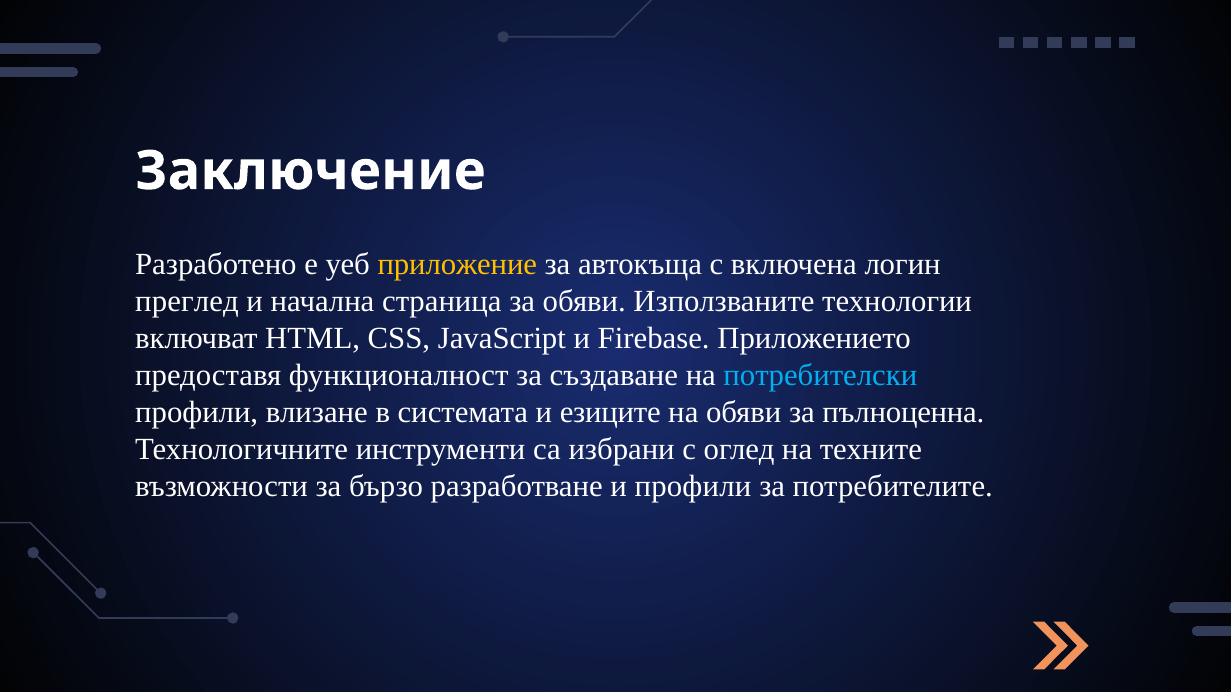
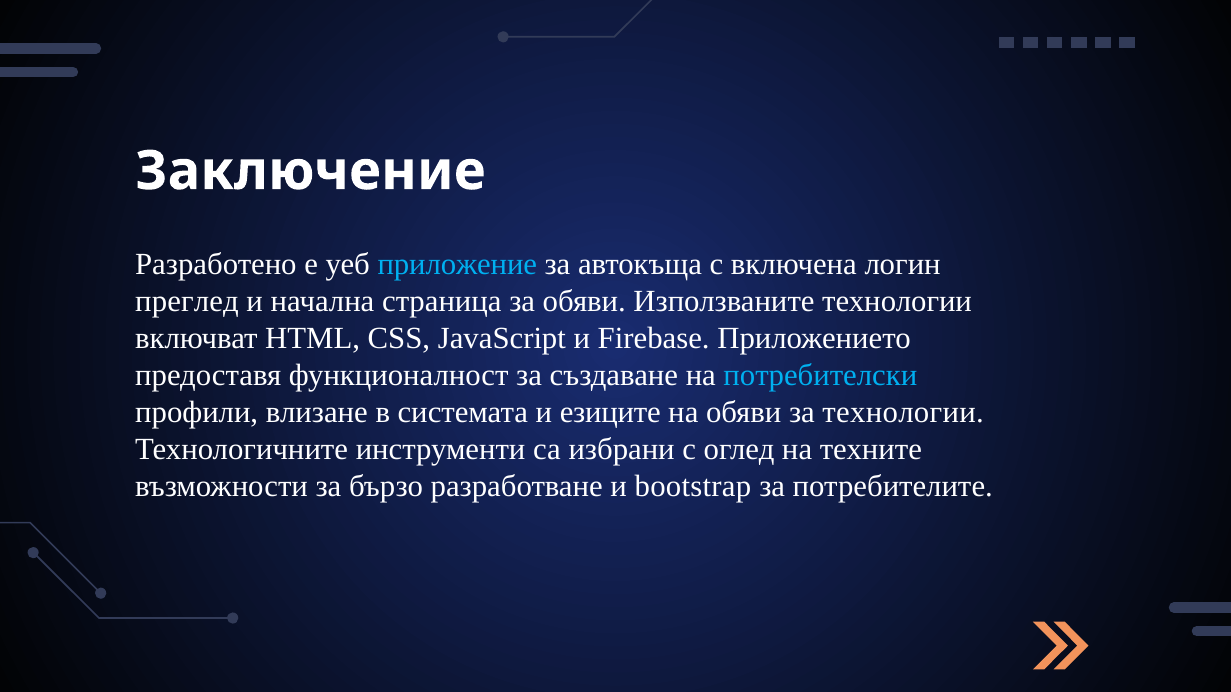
приложение colour: yellow -> light blue
за пълноценна: пълноценна -> технологии
и профили: профили -> bootstrap
